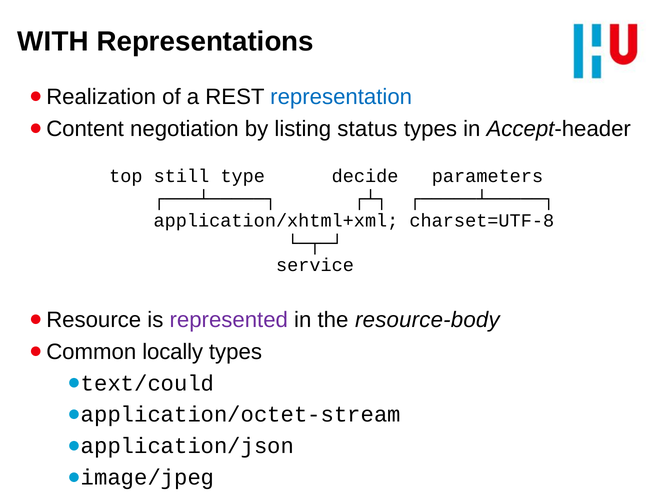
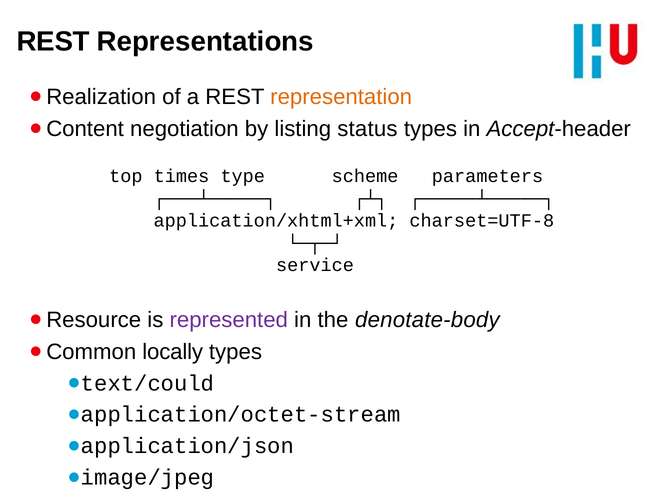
WITH at (53, 42): WITH -> REST
representation colour: blue -> orange
still: still -> times
decide: decide -> scheme
resource-body: resource-body -> denotate-body
